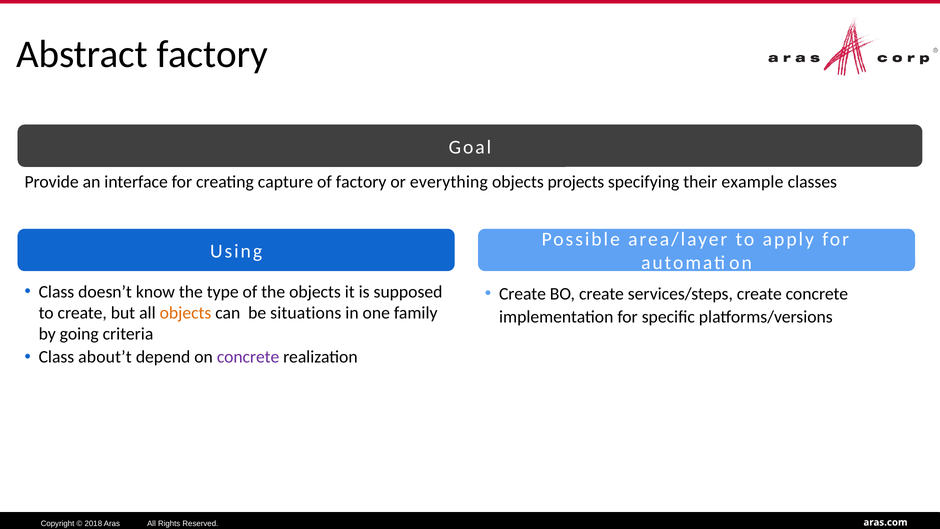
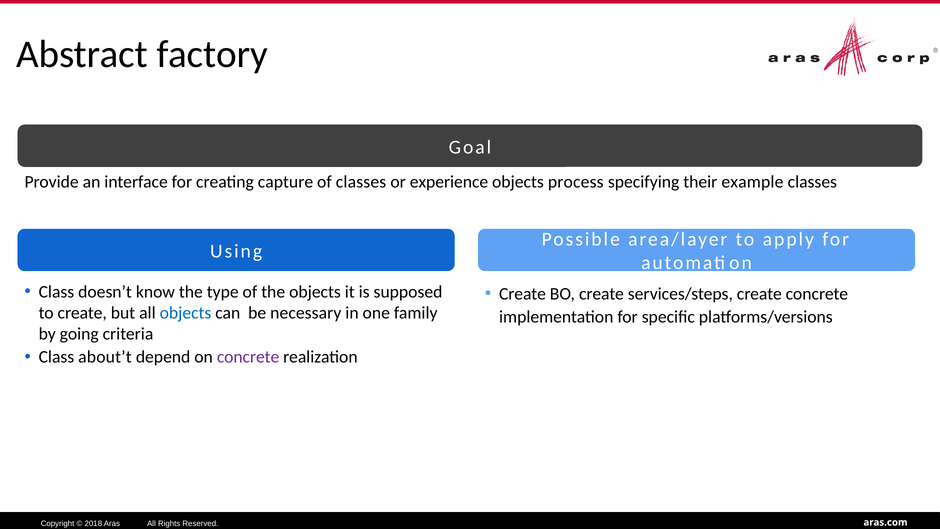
of factory: factory -> classes
everything: everything -> experience
projects: projects -> process
objects at (185, 313) colour: orange -> blue
situations: situations -> necessary
